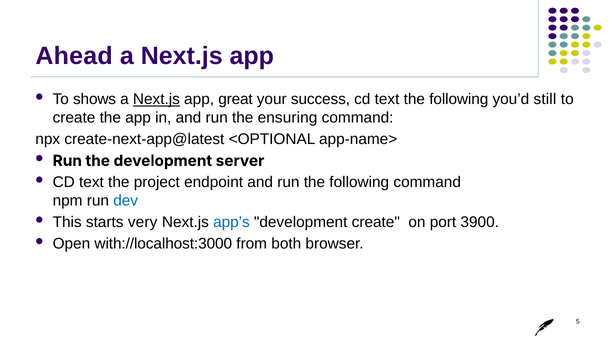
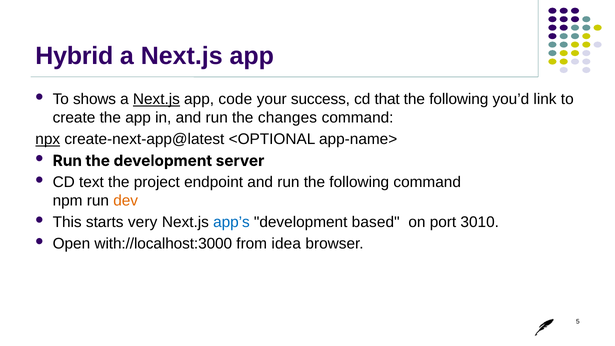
Ahead: Ahead -> Hybrid
great: great -> code
text at (387, 99): text -> that
still: still -> link
ensuring: ensuring -> changes
npx underline: none -> present
dev colour: blue -> orange
development create: create -> based
3900: 3900 -> 3010
both: both -> idea
